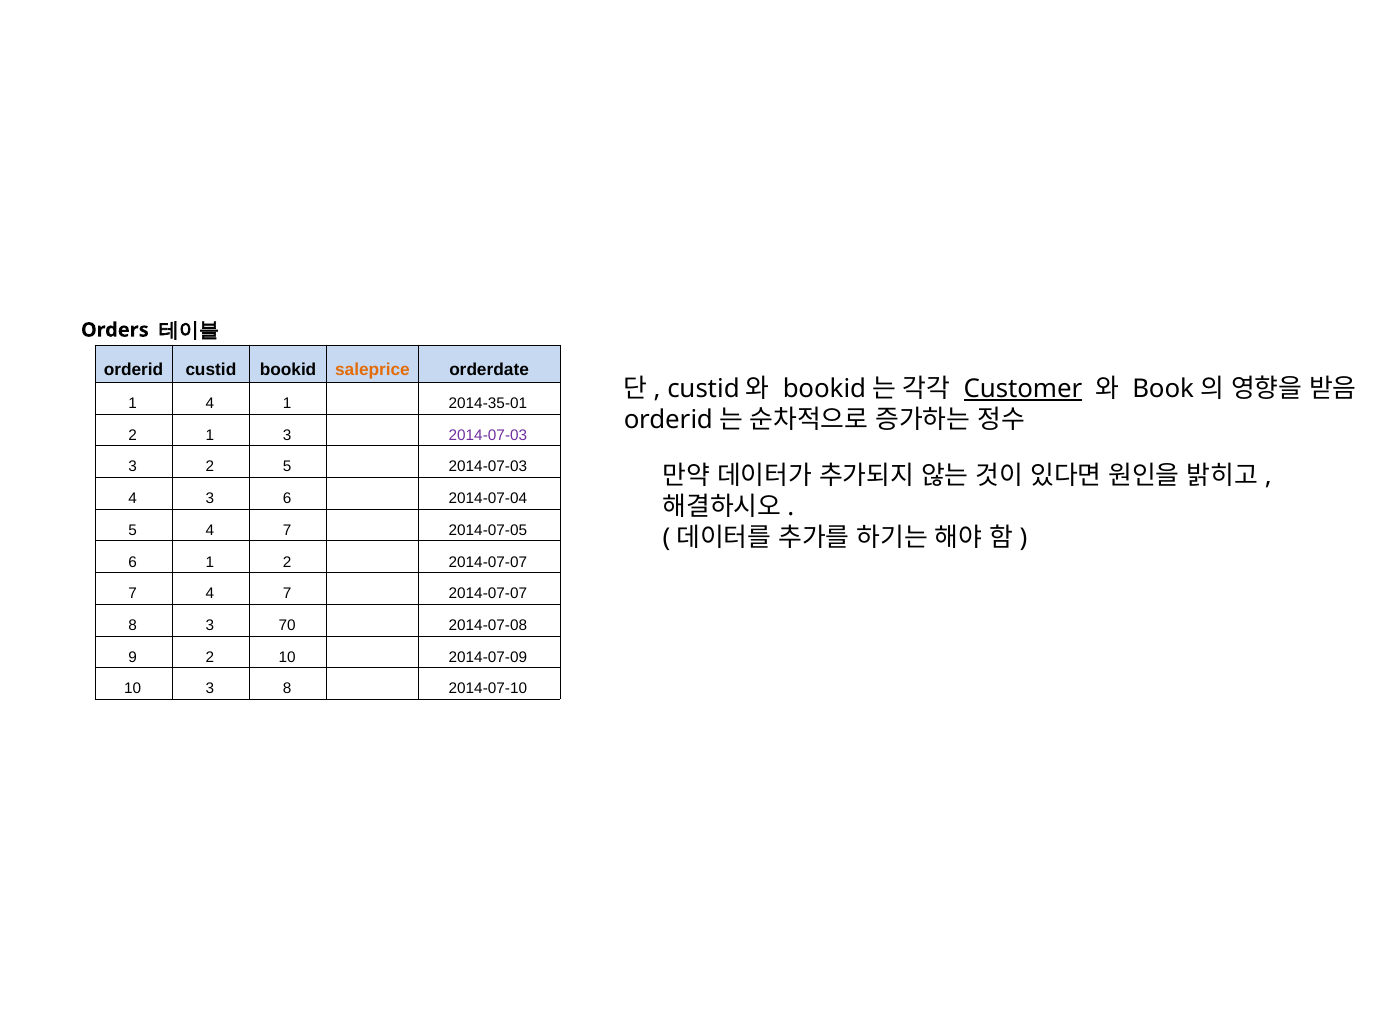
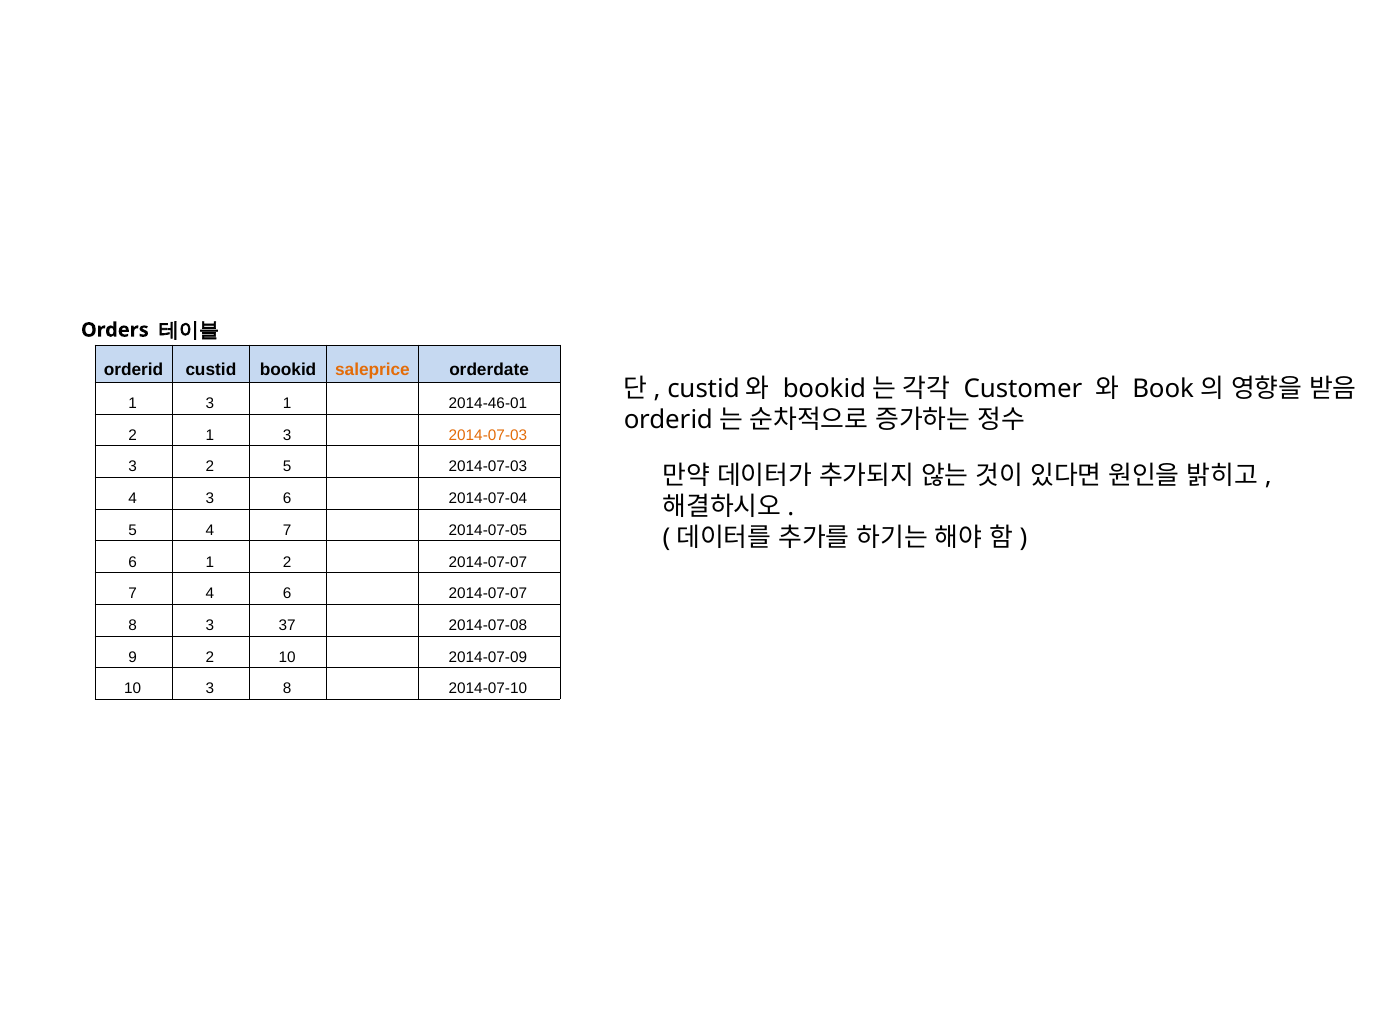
Customer underline: present -> none
4 at (210, 403): 4 -> 3
2014-35-01: 2014-35-01 -> 2014-46-01
2014-07-03 at (488, 435) colour: purple -> orange
7 4 7: 7 -> 6
70: 70 -> 37
